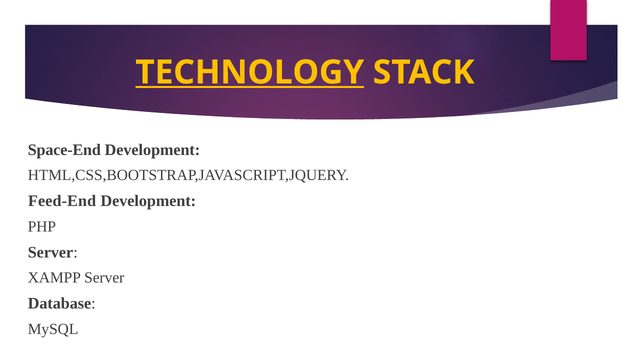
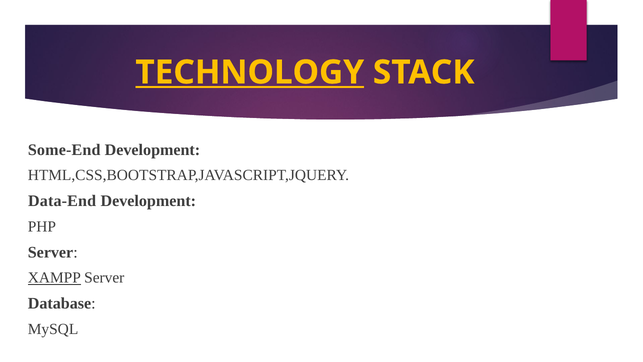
Space-End: Space-End -> Some-End
Feed-End: Feed-End -> Data-End
XAMPP underline: none -> present
